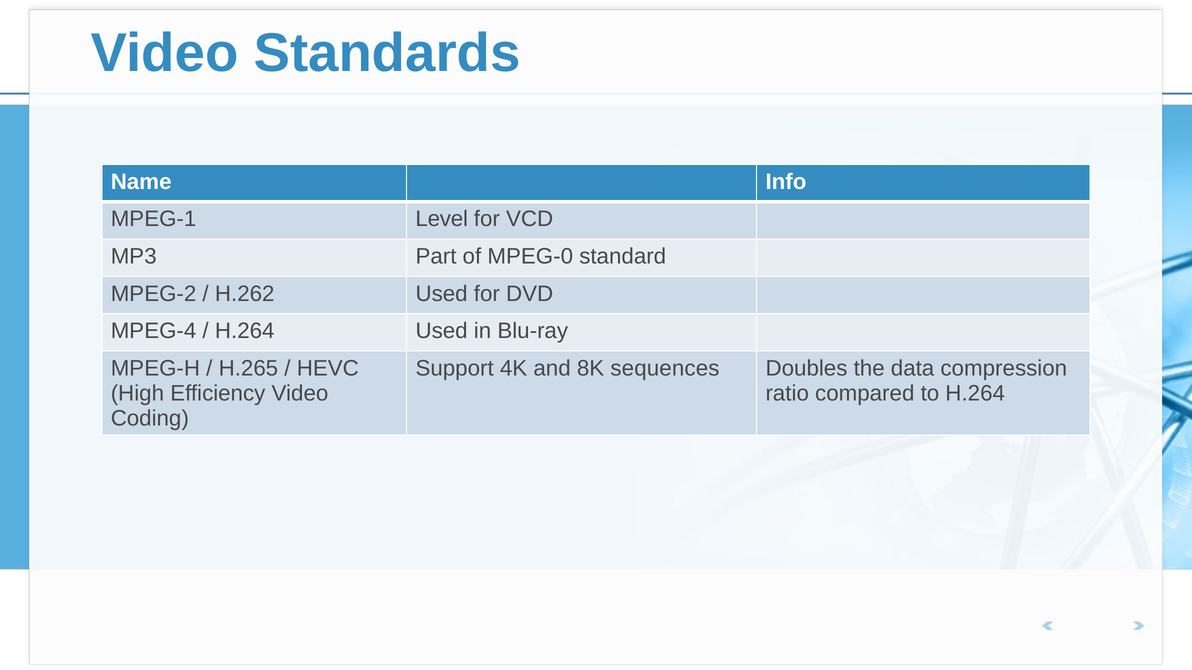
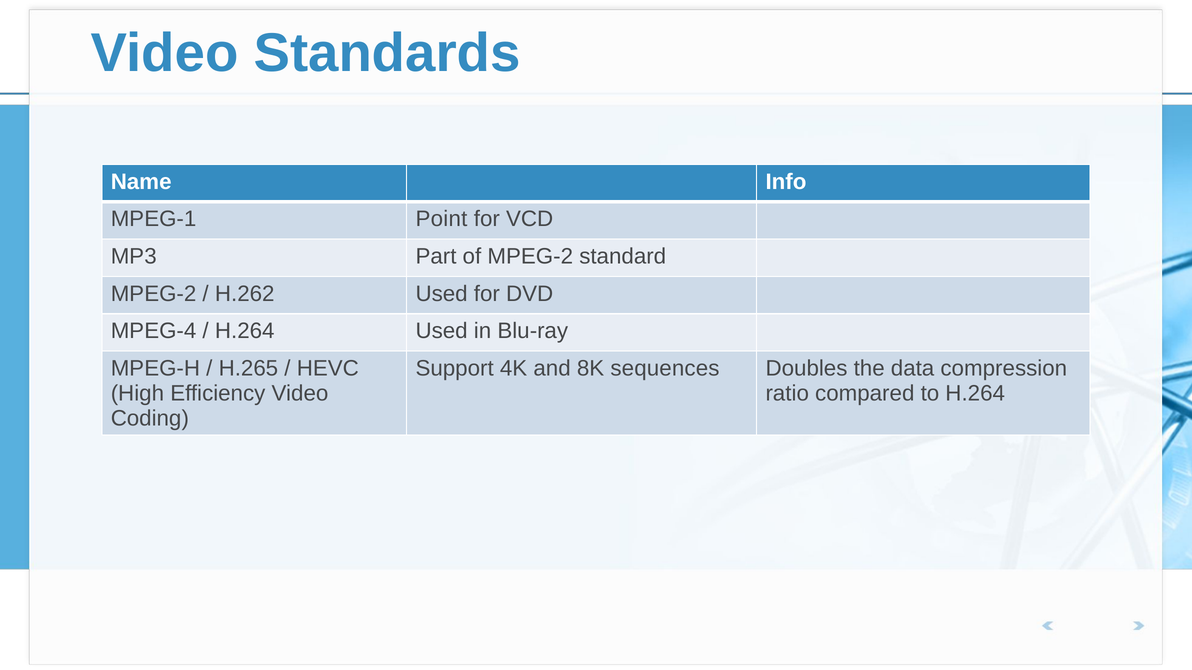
Level: Level -> Point
of MPEG-0: MPEG-0 -> MPEG-2
